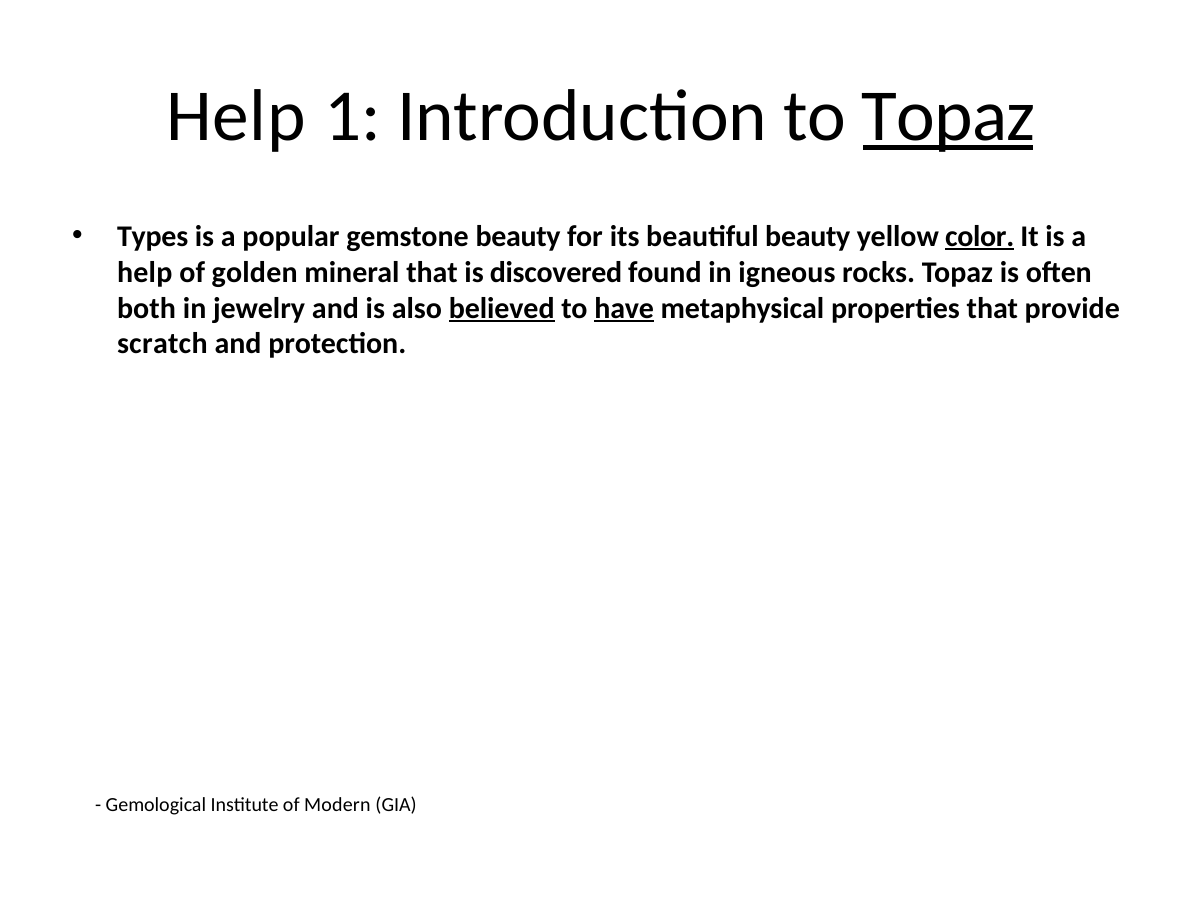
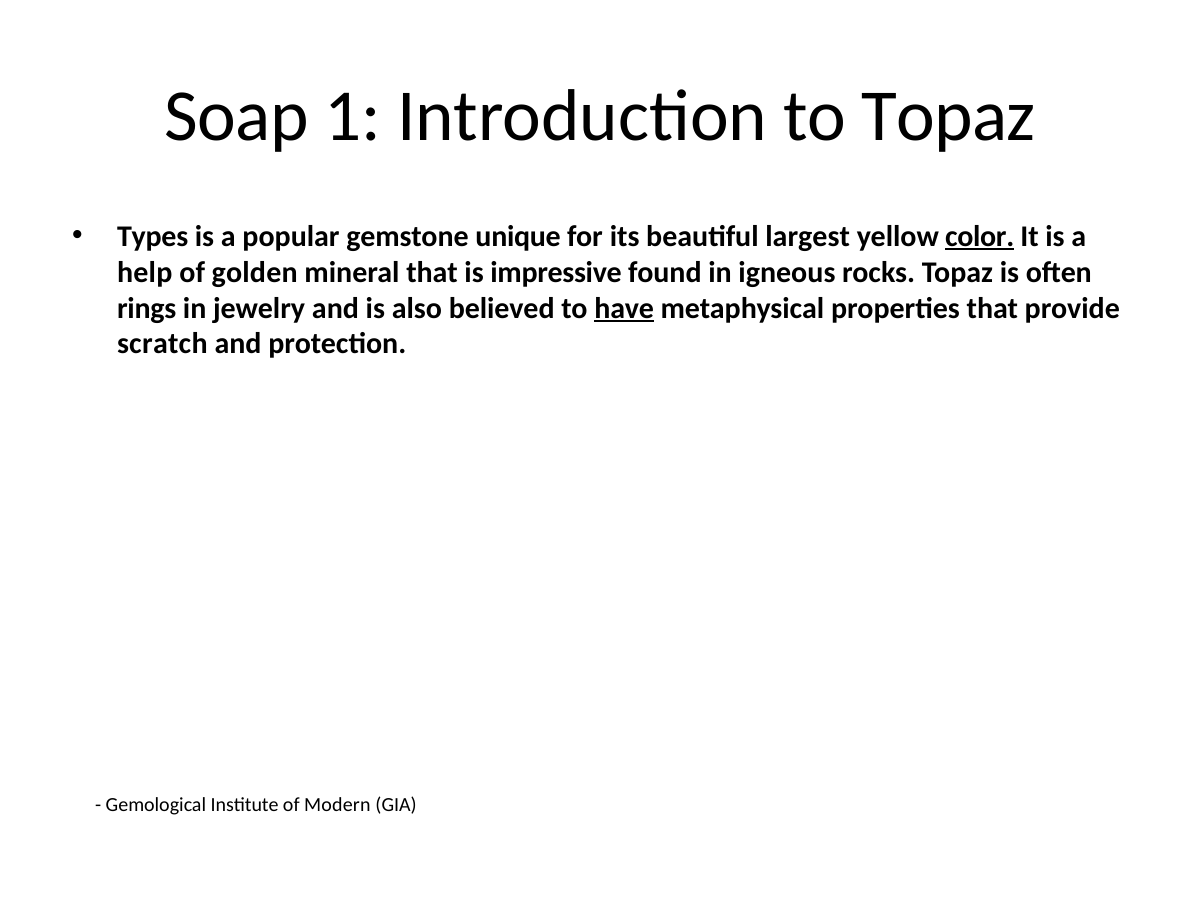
Help at (236, 116): Help -> Soap
Topaz at (948, 116) underline: present -> none
gemstone beauty: beauty -> unique
beautiful beauty: beauty -> largest
discovered: discovered -> impressive
both: both -> rings
believed underline: present -> none
